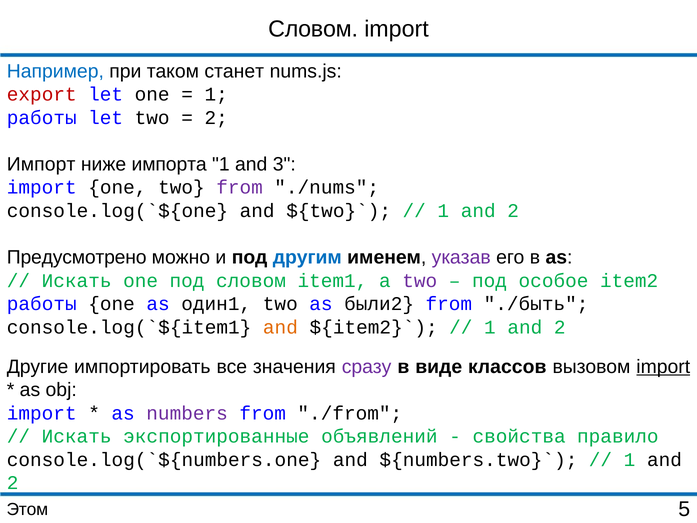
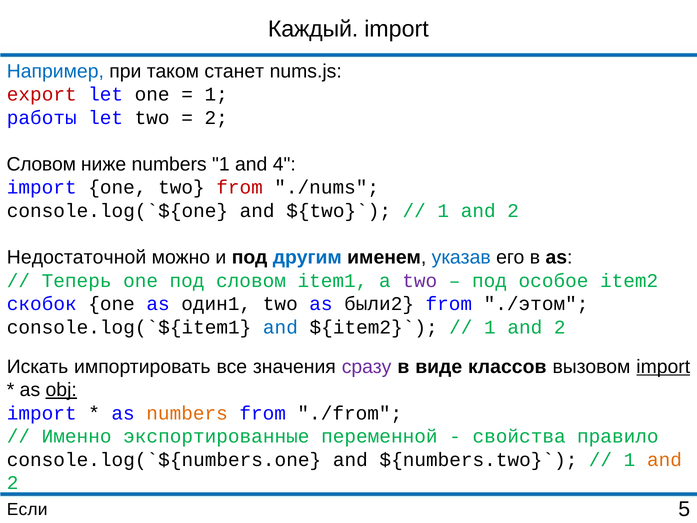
Словом at (313, 29): Словом -> Каждый
Импорт at (41, 164): Импорт -> Словом
ниже импорта: импорта -> numbers
3: 3 -> 4
from at (240, 188) colour: purple -> red
Предусмотрено: Предусмотрено -> Недостаточной
указав colour: purple -> blue
Искать at (77, 280): Искать -> Теперь
работы at (42, 304): работы -> скобок
./быть: ./быть -> ./этом
and at (280, 327) colour: orange -> blue
Другие: Другие -> Искать
obj underline: none -> present
numbers at (187, 413) colour: purple -> orange
Искать at (77, 436): Искать -> Именно
объявлений: объявлений -> переменной
and at (665, 459) colour: black -> orange
Этом: Этом -> Если
